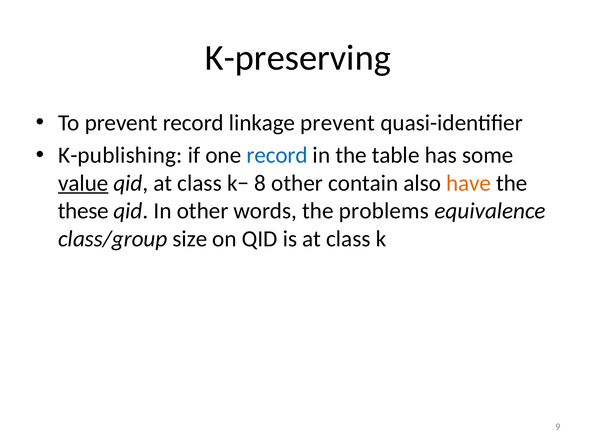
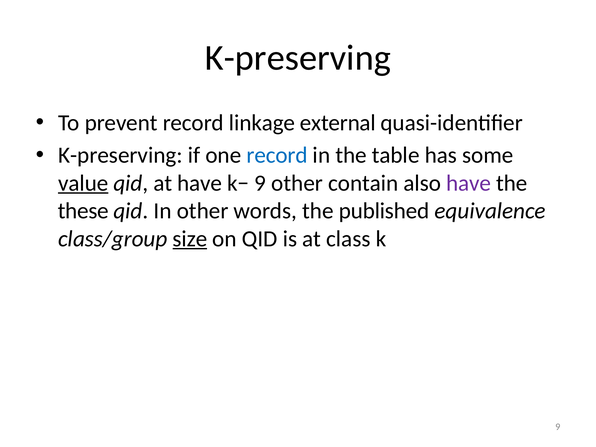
linkage prevent: prevent -> external
K-publishing at (120, 155): K-publishing -> K-preserving
qid at class: class -> have
k− 8: 8 -> 9
have at (469, 183) colour: orange -> purple
problems: problems -> published
size underline: none -> present
